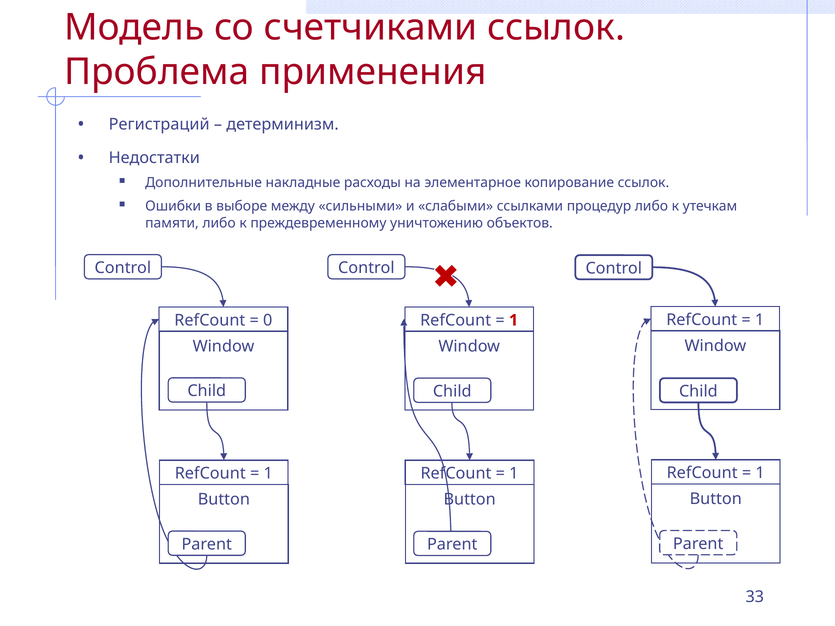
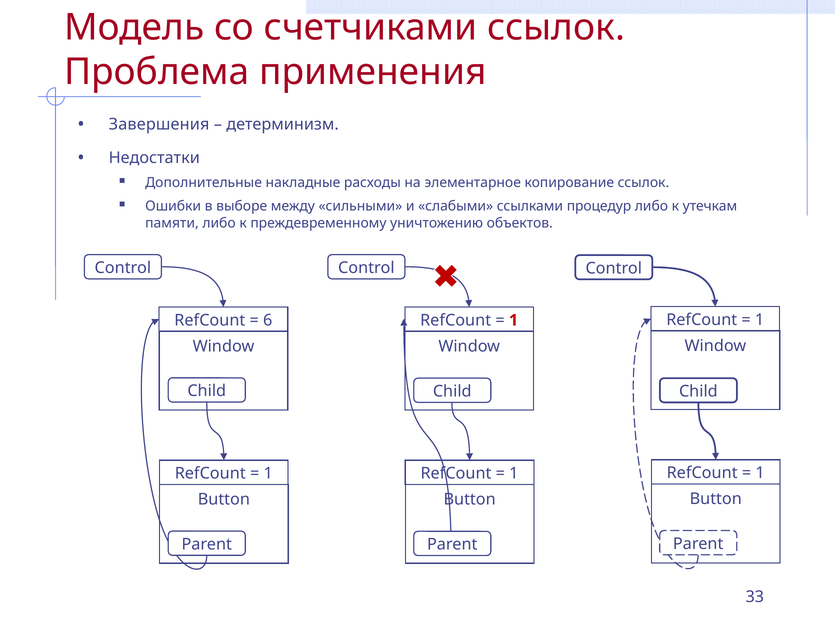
Регистраций: Регистраций -> Завершения
0: 0 -> 6
